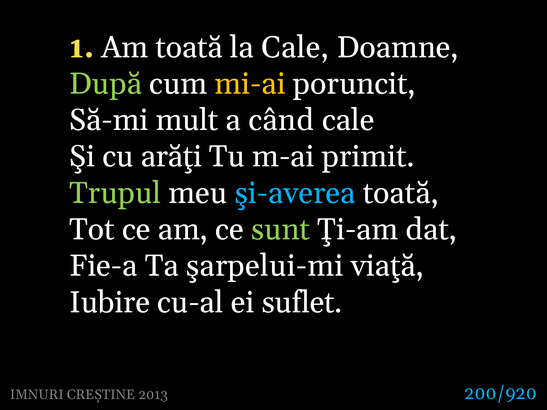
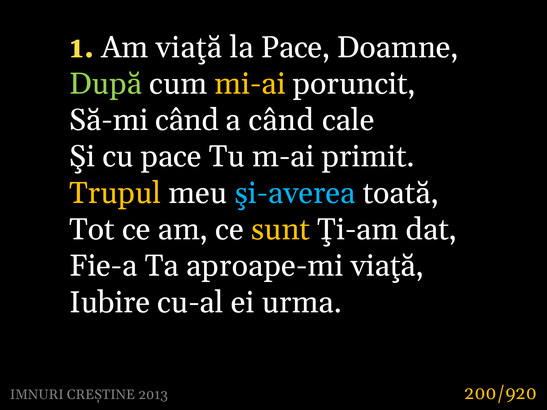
Am toată: toată -> viaţă
la Cale: Cale -> Pace
Să-mi mult: mult -> când
cu arăţi: arăţi -> pace
Trupul colour: light green -> yellow
sunt colour: light green -> yellow
şarpelui-mi: şarpelui-mi -> aproape-mi
suflet: suflet -> urma
200/920 colour: light blue -> yellow
